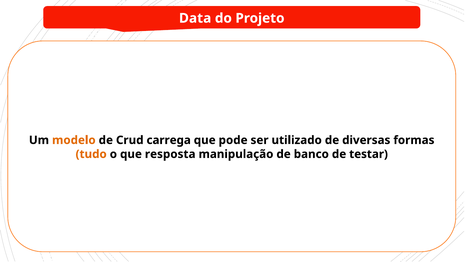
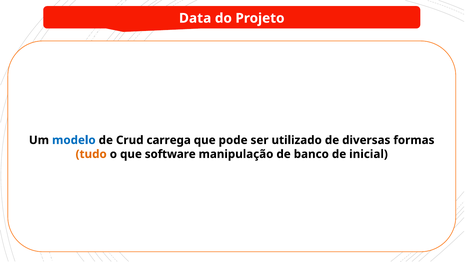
modelo colour: orange -> blue
resposta: resposta -> software
testar: testar -> inicial
